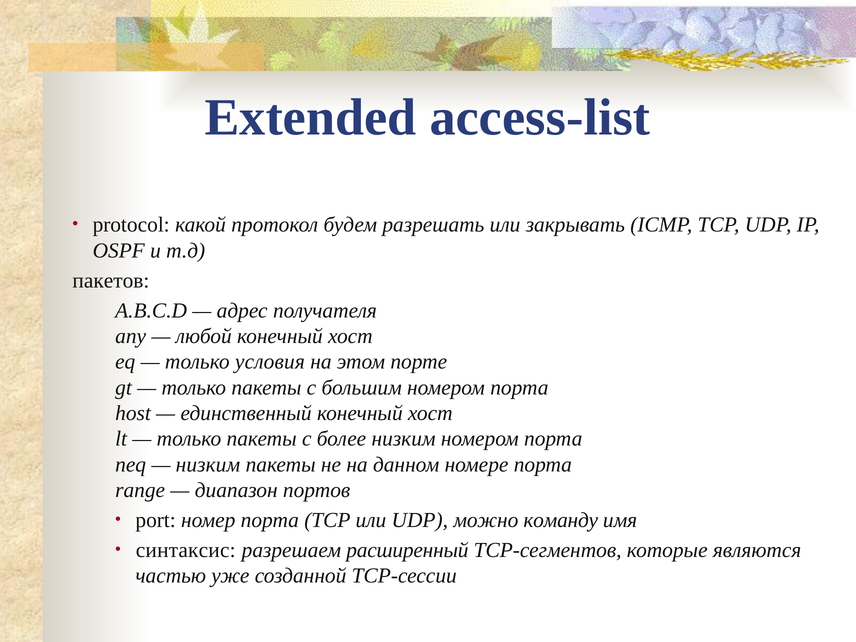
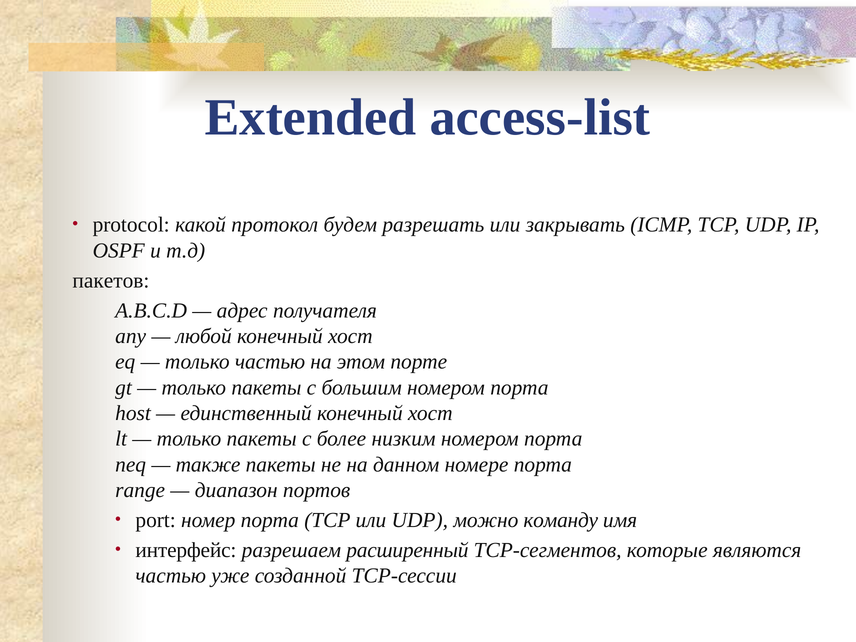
только условия: условия -> частью
низким at (208, 465): низким -> также
синтаксис: синтаксис -> интерфейс
